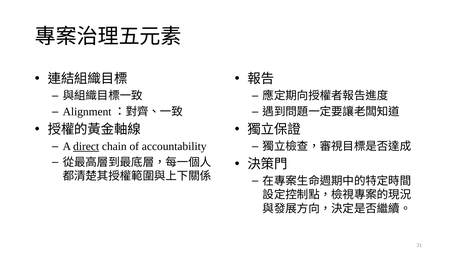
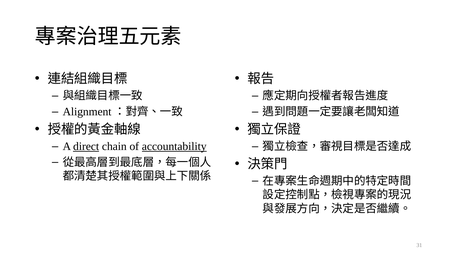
accountability underline: none -> present
